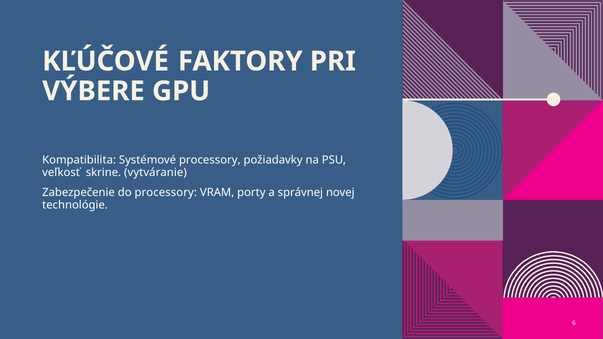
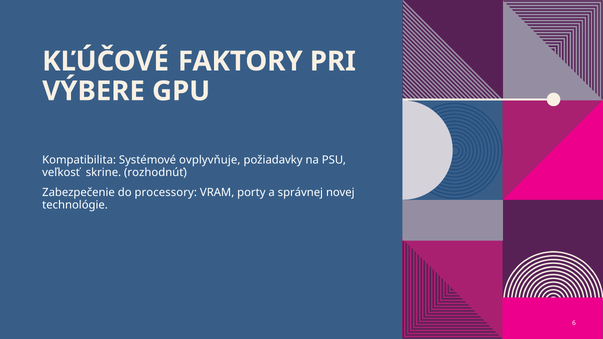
Systémové processory: processory -> ovplyvňuje
vytváranie: vytváranie -> rozhodnúť
